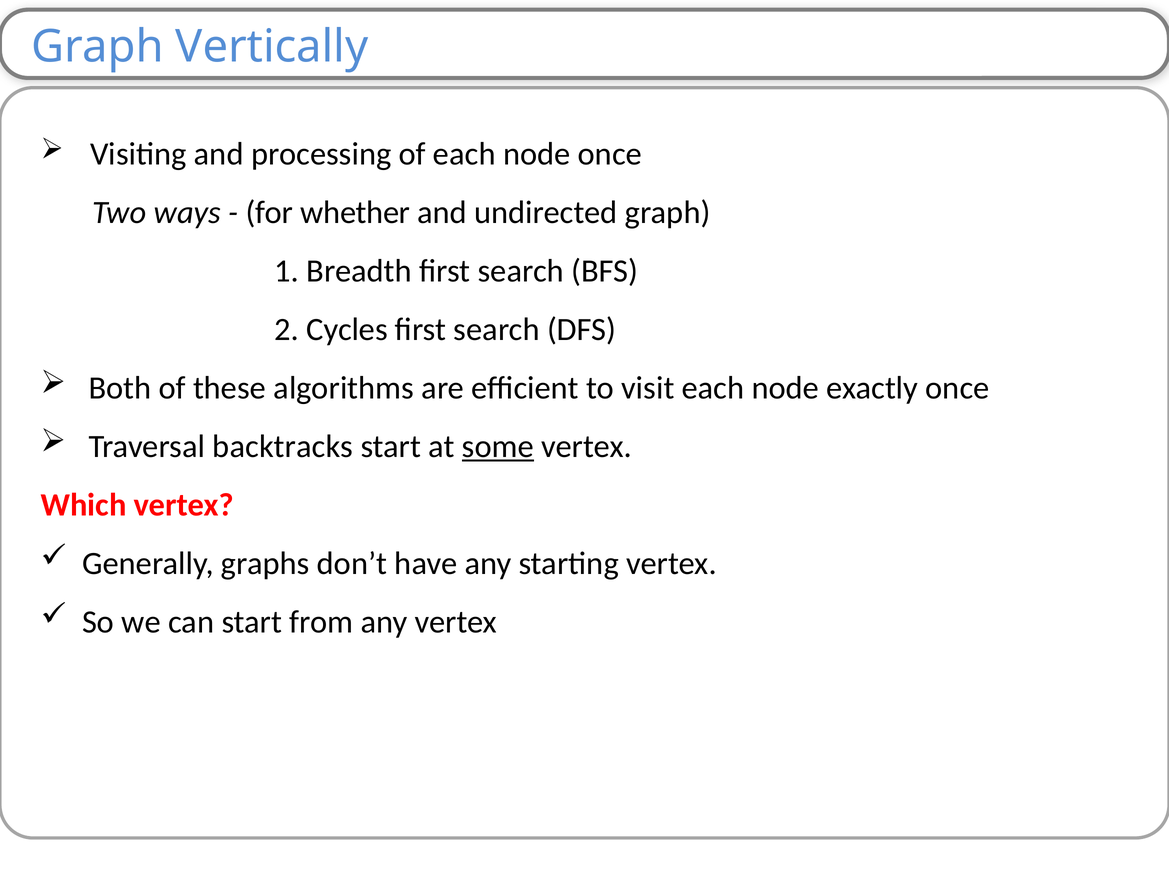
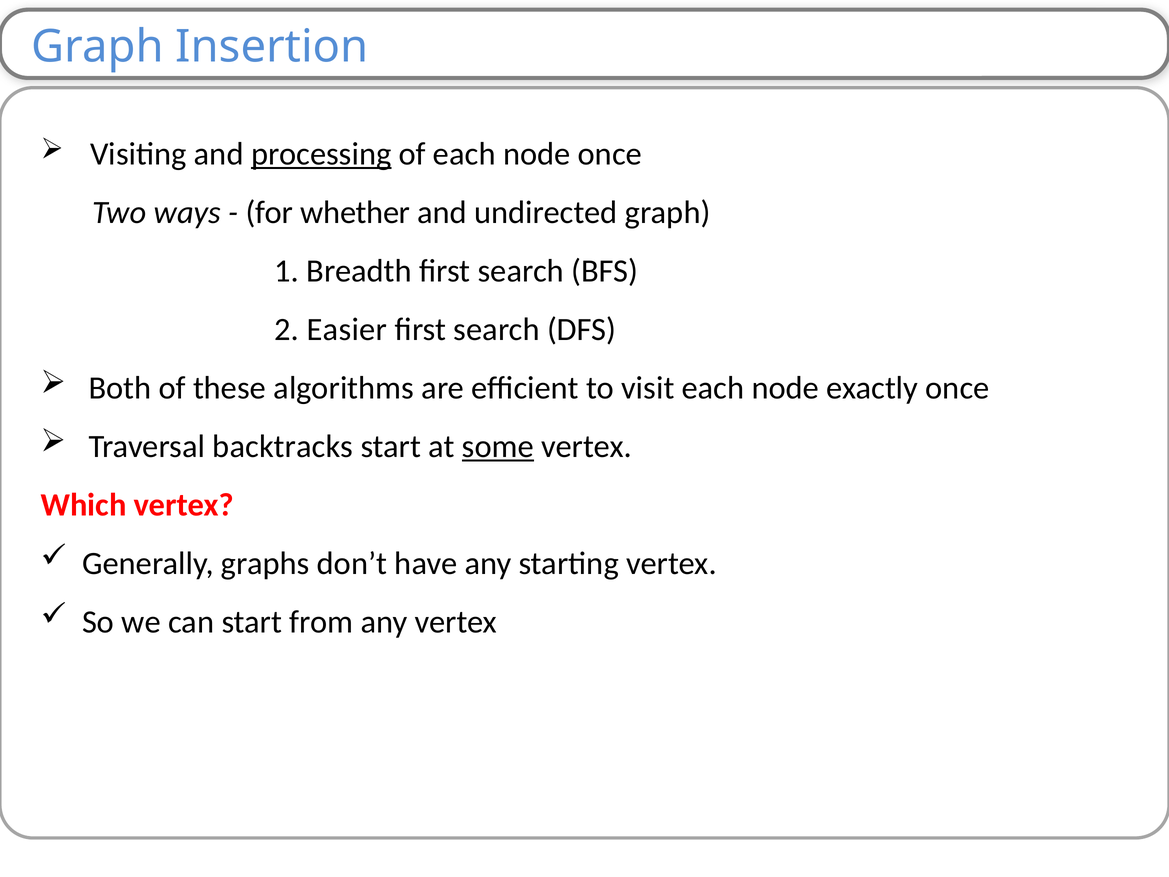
Vertically: Vertically -> Insertion
processing underline: none -> present
Cycles: Cycles -> Easier
